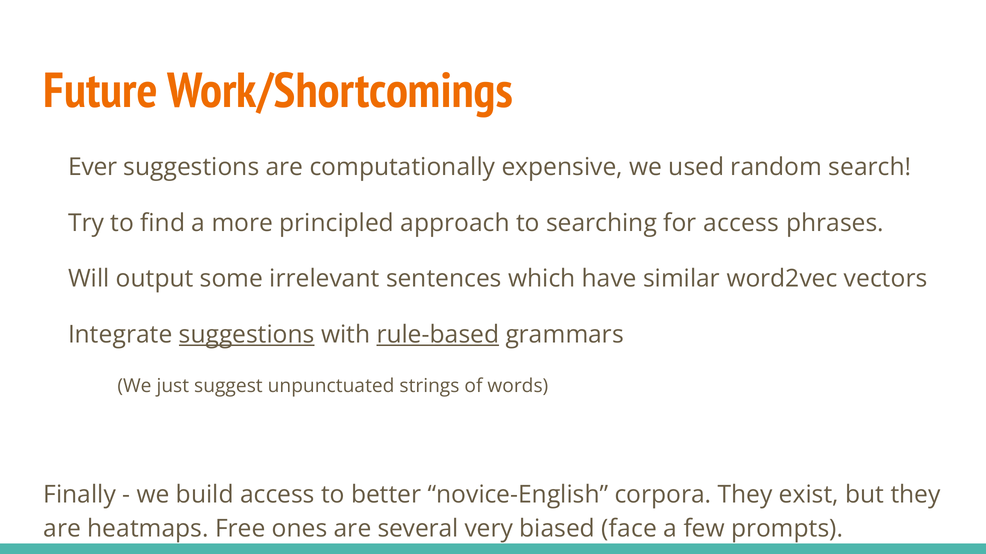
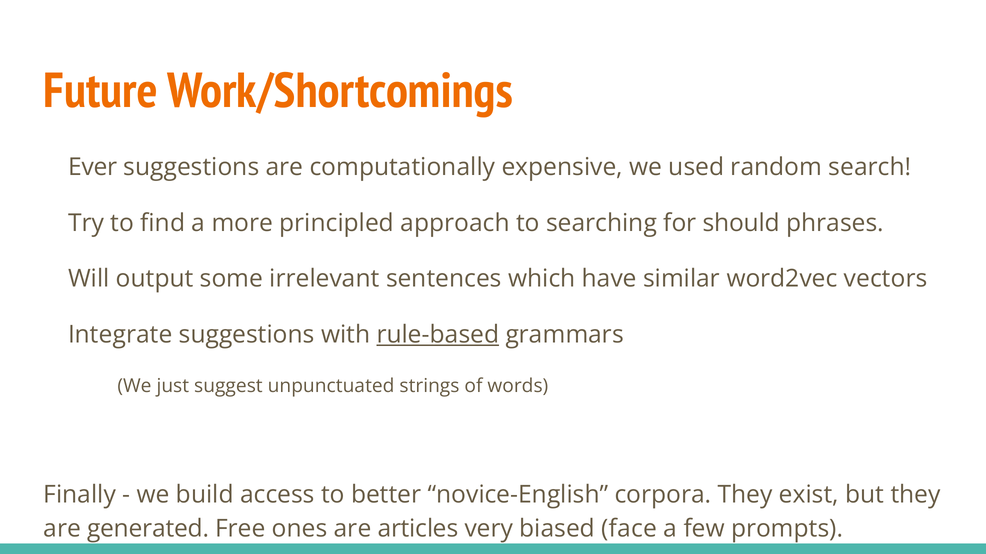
for access: access -> should
suggestions at (247, 335) underline: present -> none
heatmaps: heatmaps -> generated
several: several -> articles
